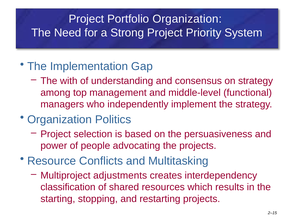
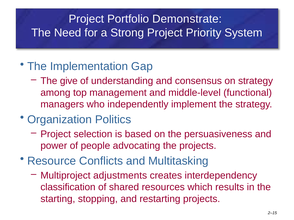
Portfolio Organization: Organization -> Demonstrate
with: with -> give
